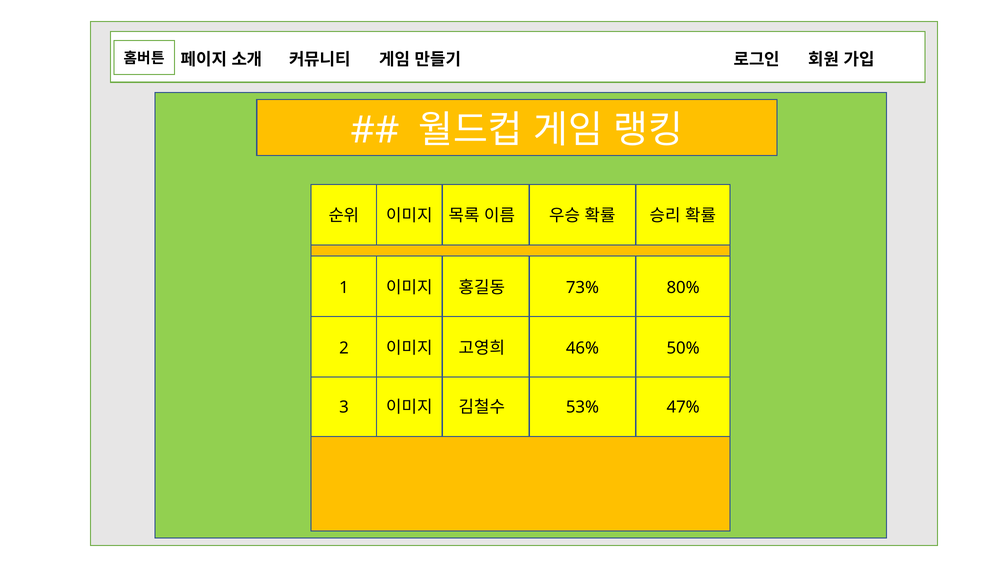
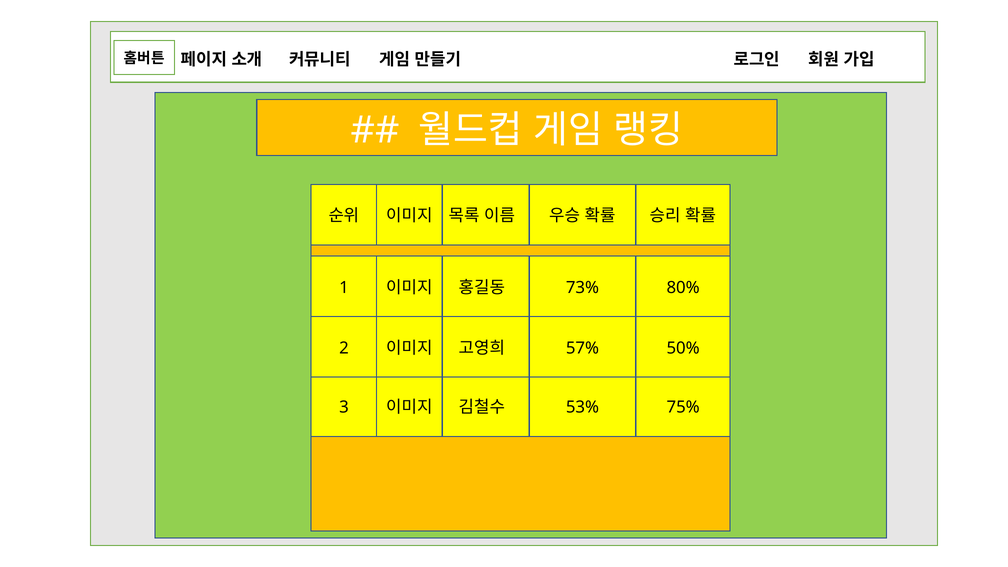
46%: 46% -> 57%
47%: 47% -> 75%
